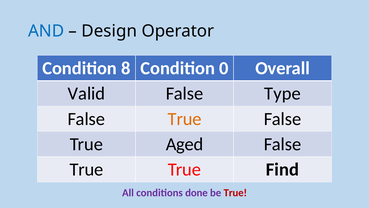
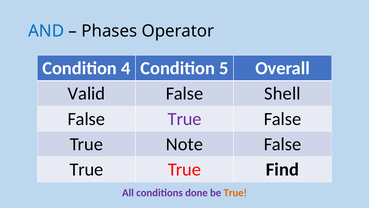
Design: Design -> Phases
8: 8 -> 4
0: 0 -> 5
Type: Type -> Shell
True at (185, 119) colour: orange -> purple
Aged: Aged -> Note
True at (235, 192) colour: red -> orange
